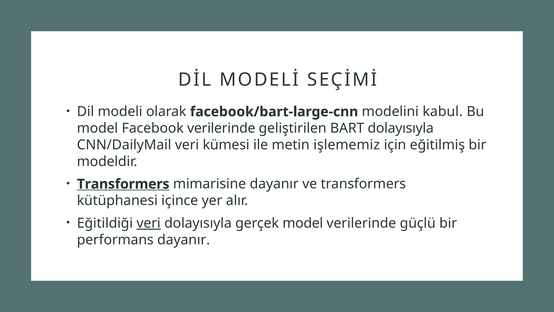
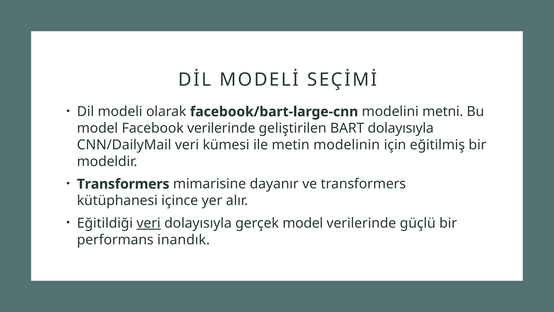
kabul: kabul -> metni
işlememiz: işlememiz -> modelinin
Transformers at (123, 184) underline: present -> none
performans dayanır: dayanır -> inandık
